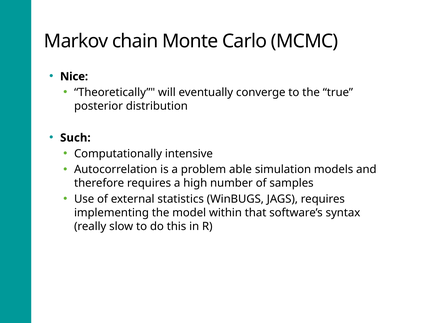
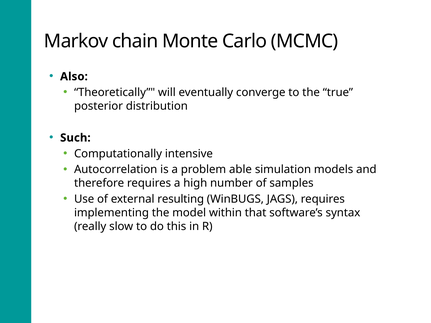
Nice: Nice -> Also
statistics: statistics -> resulting
